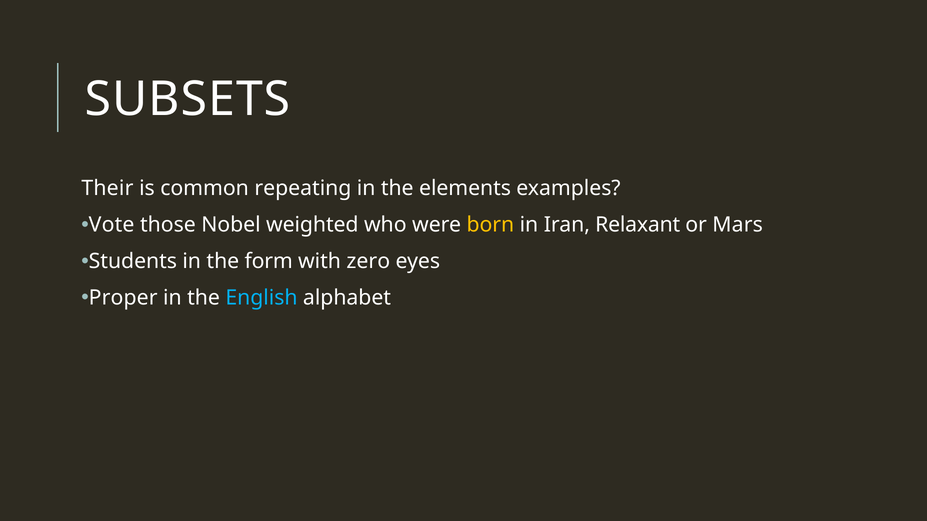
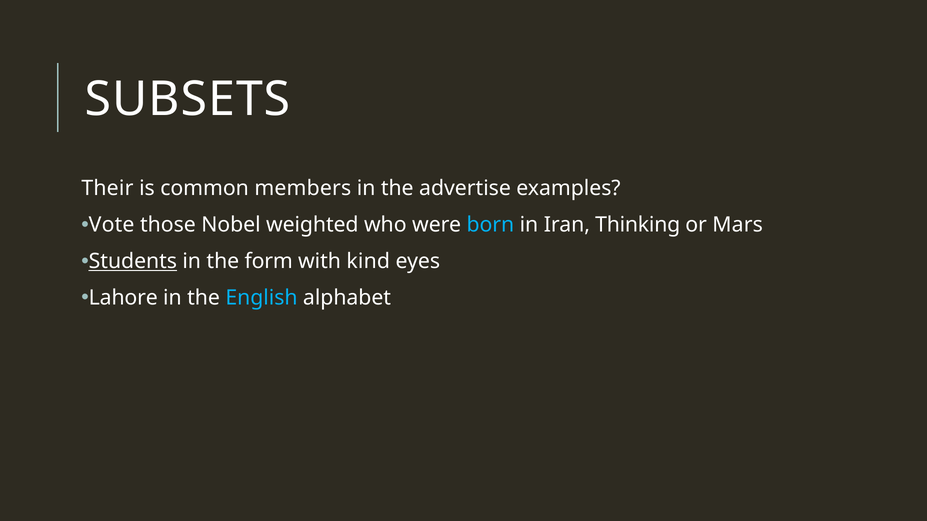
repeating: repeating -> members
elements: elements -> advertise
born colour: yellow -> light blue
Relaxant: Relaxant -> Thinking
Students underline: none -> present
zero: zero -> kind
Proper: Proper -> Lahore
